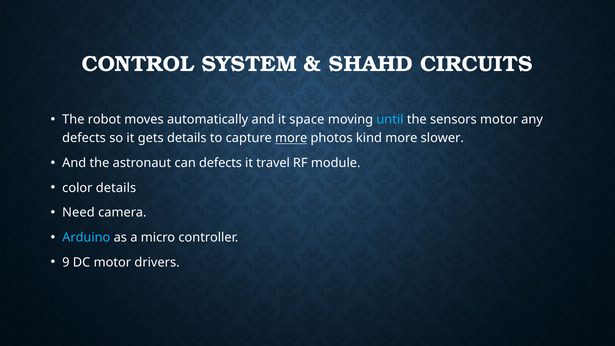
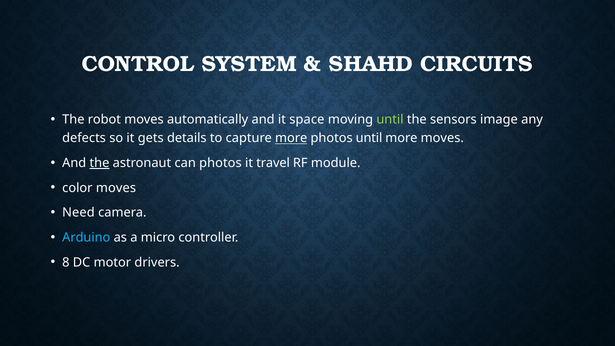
until at (390, 120) colour: light blue -> light green
sensors motor: motor -> image
photos kind: kind -> until
more slower: slower -> moves
the at (99, 163) underline: none -> present
can defects: defects -> photos
color details: details -> moves
9: 9 -> 8
